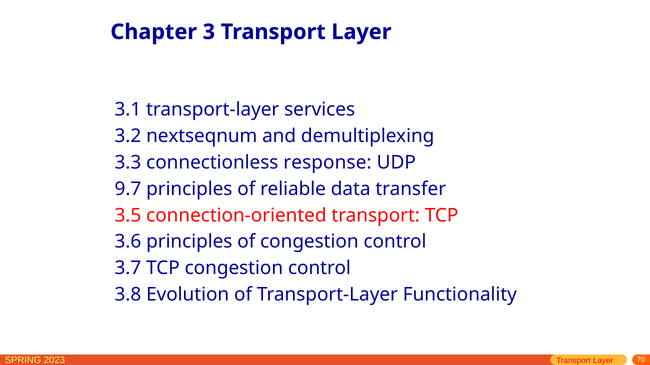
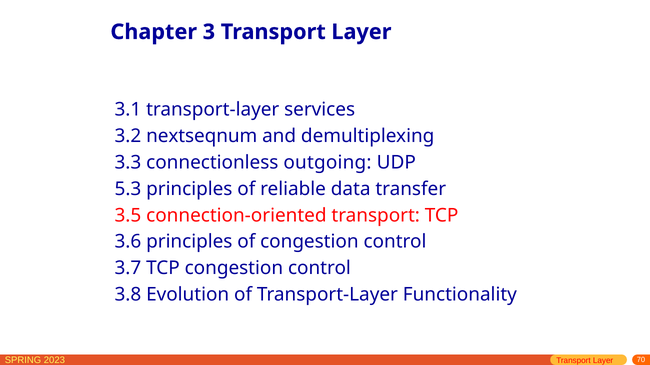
response: response -> outgoing
9.7: 9.7 -> 5.3
